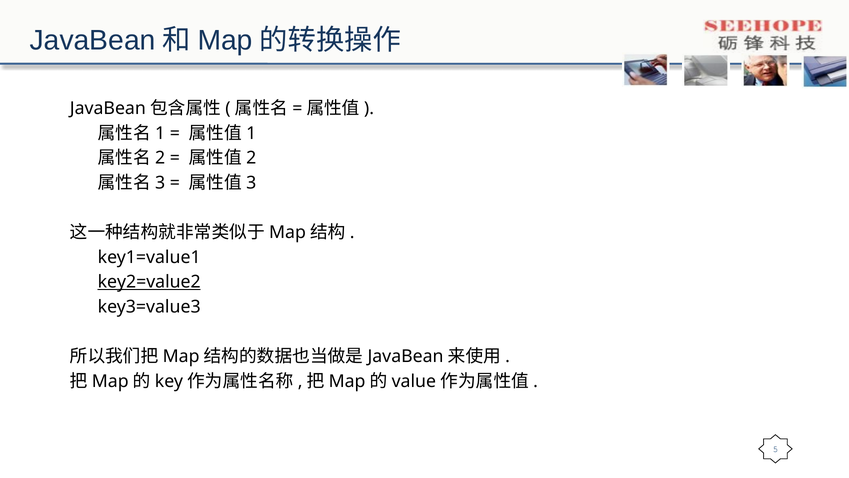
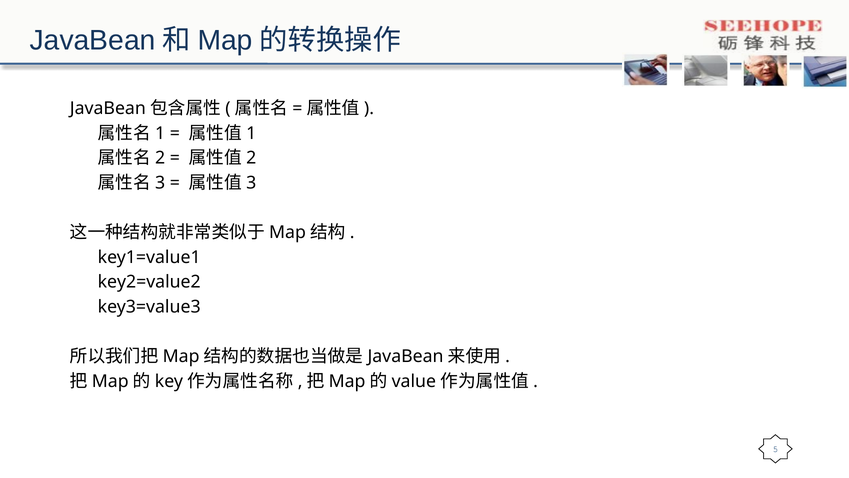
key2=value2 underline: present -> none
